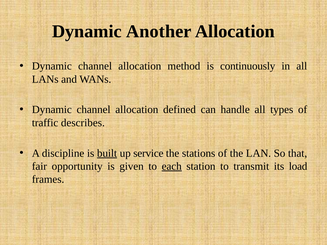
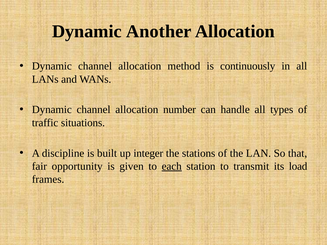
defined: defined -> number
describes: describes -> situations
built underline: present -> none
service: service -> integer
